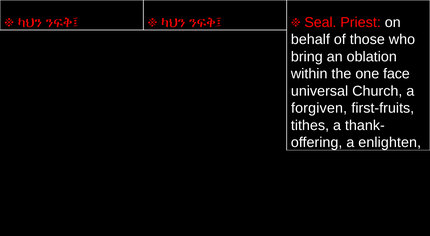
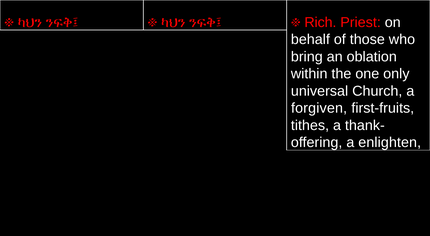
Seal: Seal -> Rich
face: face -> only
